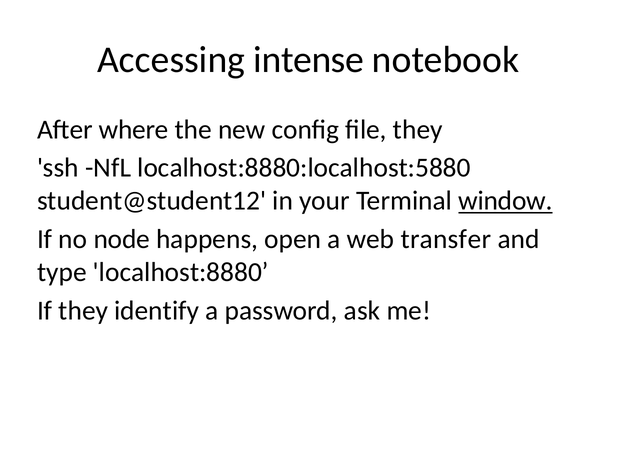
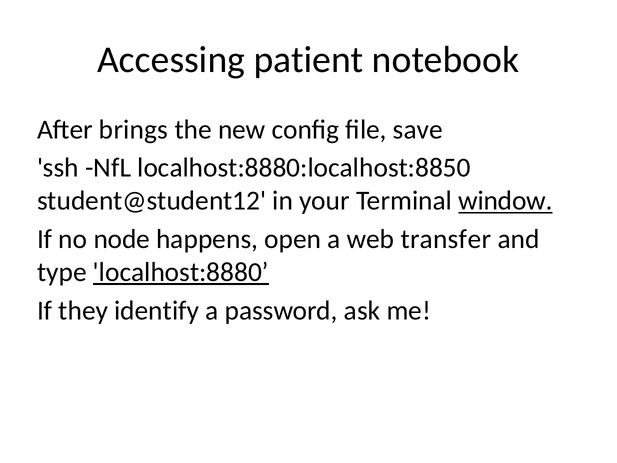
intense: intense -> patient
where: where -> brings
file they: they -> save
localhost:8880:localhost:5880: localhost:8880:localhost:5880 -> localhost:8880:localhost:8850
localhost:8880 underline: none -> present
